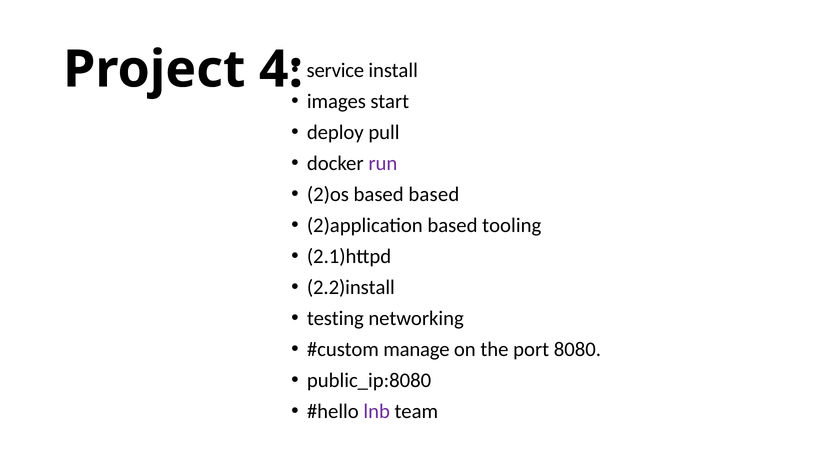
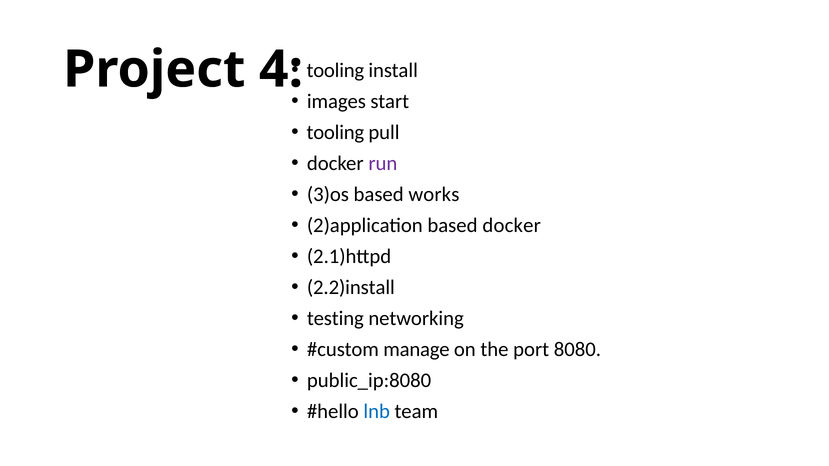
service at (335, 70): service -> tooling
deploy at (335, 132): deploy -> tooling
2)os: 2)os -> 3)os
based based: based -> works
based tooling: tooling -> docker
lnb colour: purple -> blue
